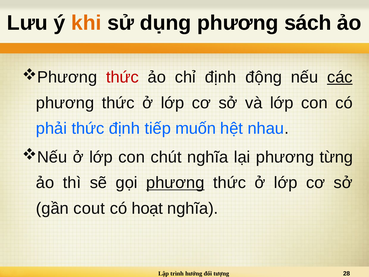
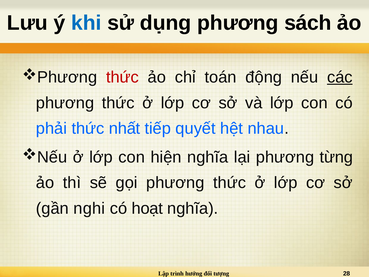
khi colour: orange -> blue
chỉ định: định -> toán
thức định: định -> nhất
muốn: muốn -> quyết
chút: chút -> hiện
phương at (175, 183) underline: present -> none
cout: cout -> nghi
